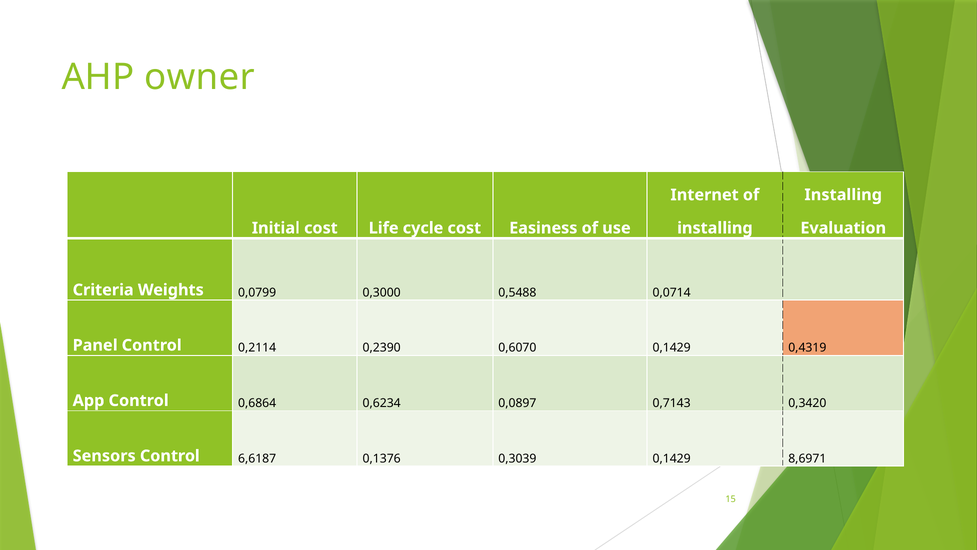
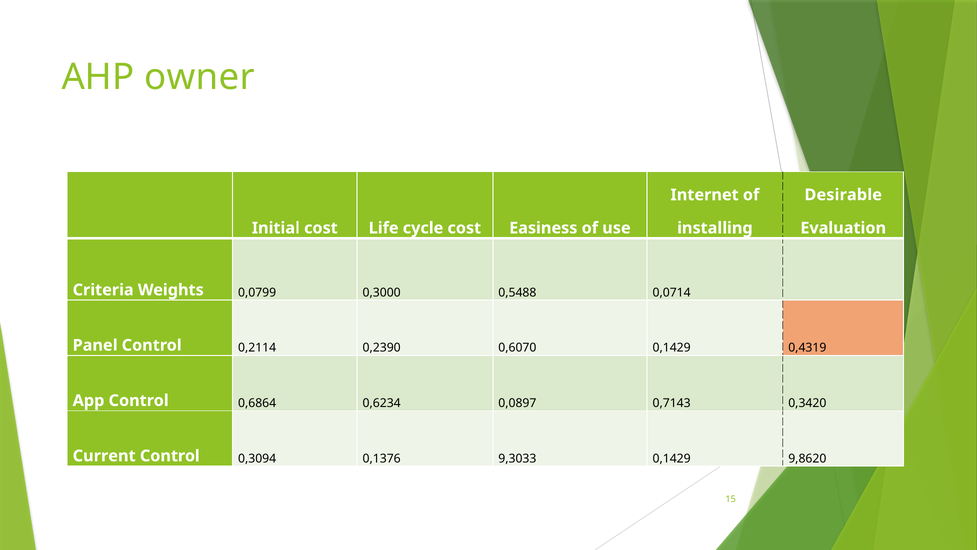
Installing at (843, 195): Installing -> Desirable
Sensors: Sensors -> Current
6,6187: 6,6187 -> 0,3094
0,3039: 0,3039 -> 9,3033
8,6971: 8,6971 -> 9,8620
